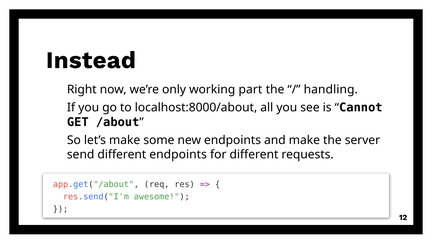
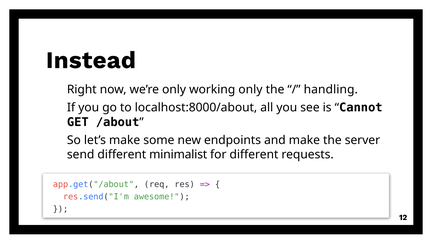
working part: part -> only
different endpoints: endpoints -> minimalist
